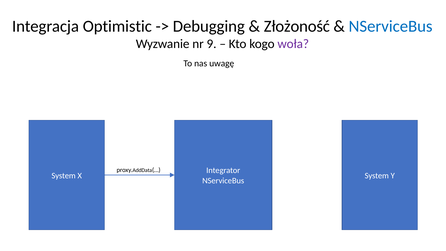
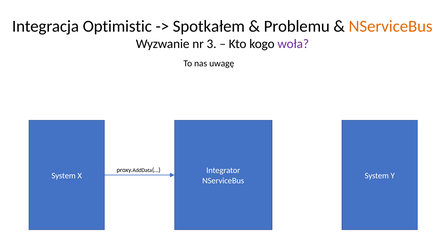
Debugging: Debugging -> Spotkałem
Złożoność: Złożoność -> Problemu
NServiceBus at (391, 26) colour: blue -> orange
9: 9 -> 3
